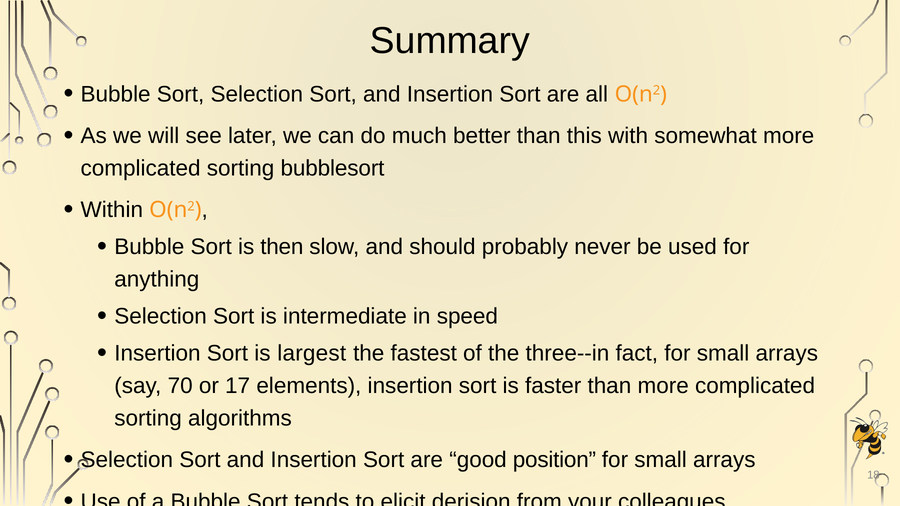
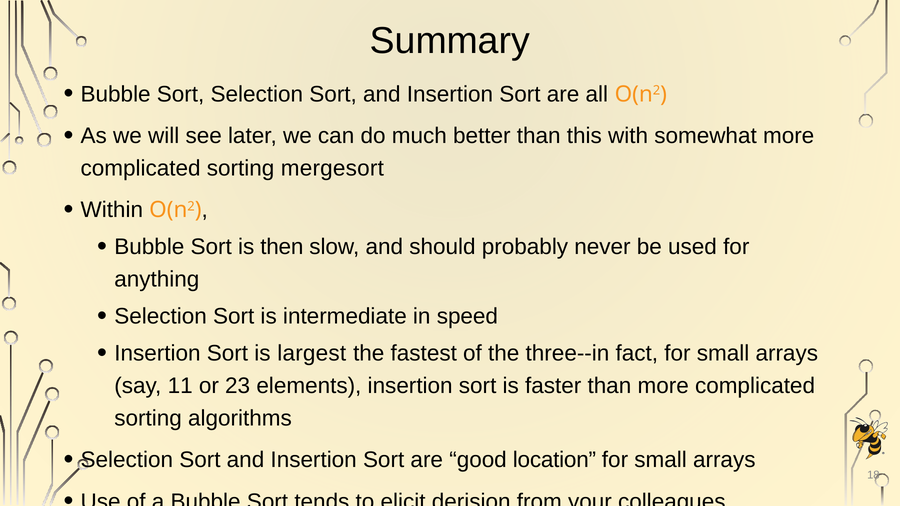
bubblesort: bubblesort -> mergesort
70: 70 -> 11
17: 17 -> 23
position: position -> location
